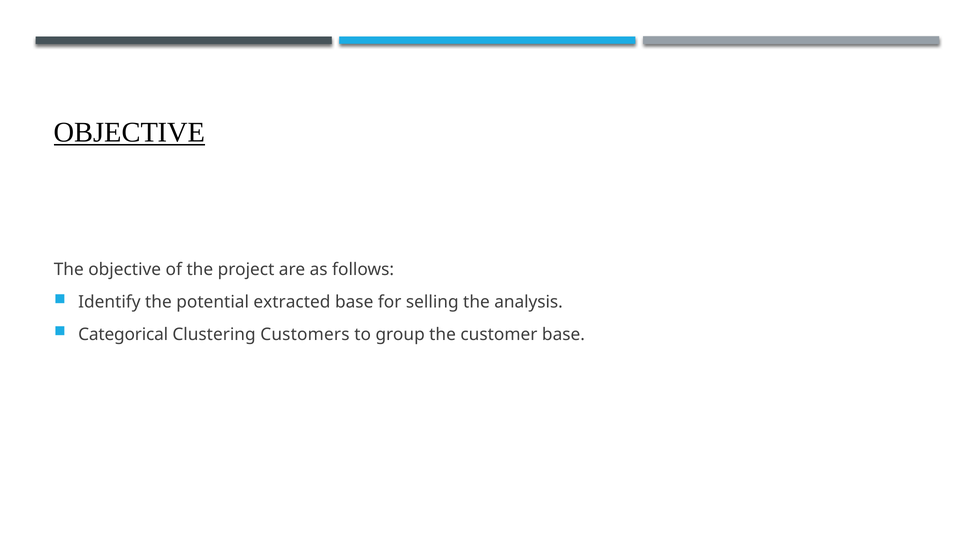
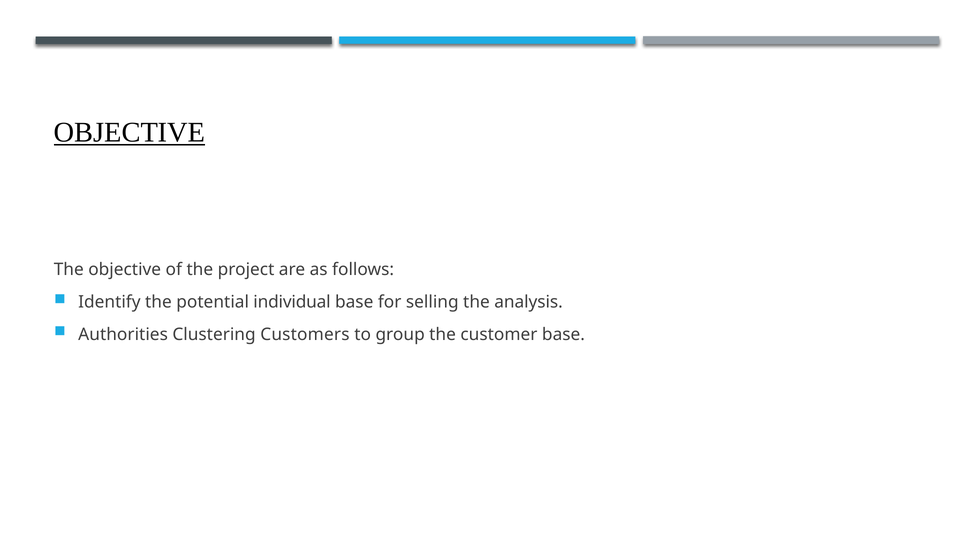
extracted: extracted -> individual
Categorical: Categorical -> Authorities
